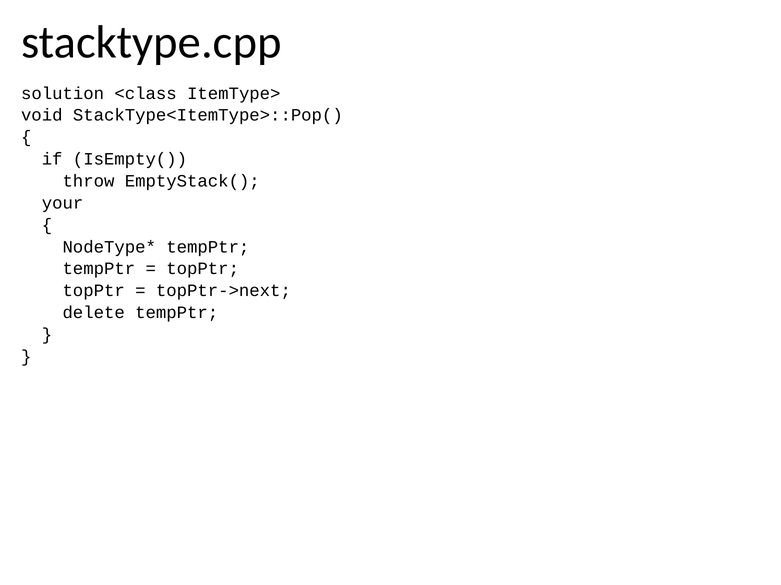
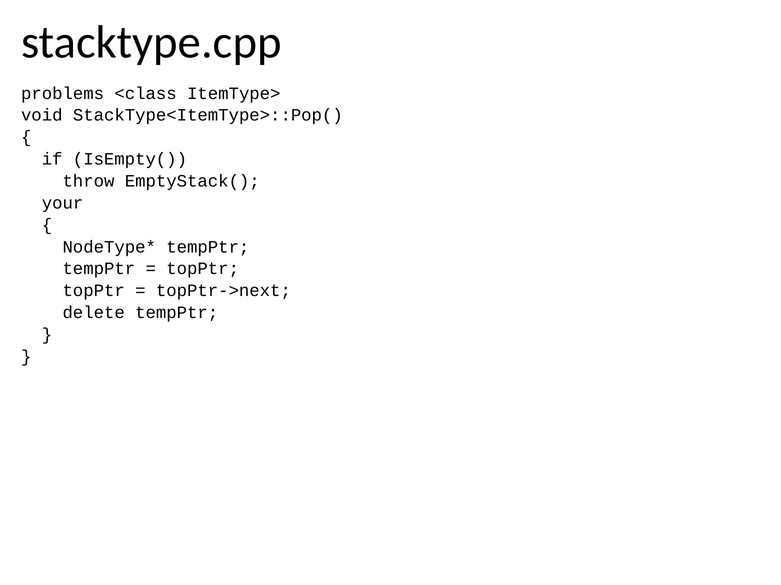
solution: solution -> problems
